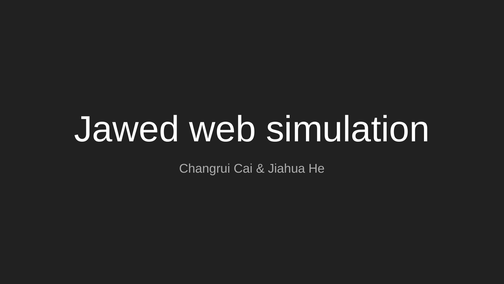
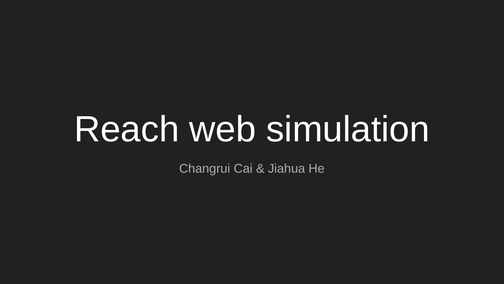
Jawed: Jawed -> Reach
